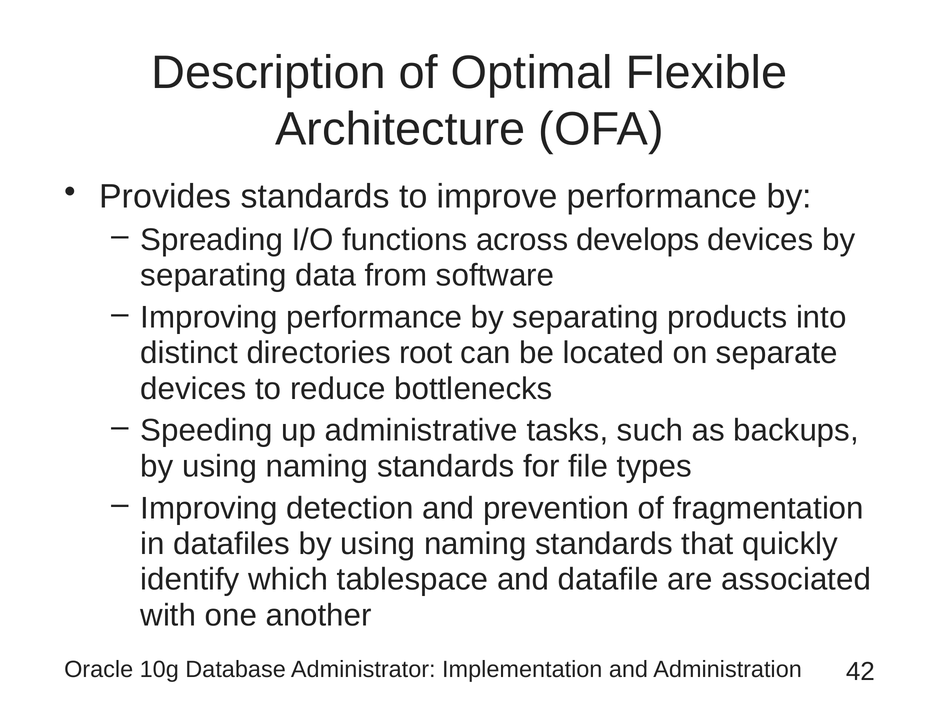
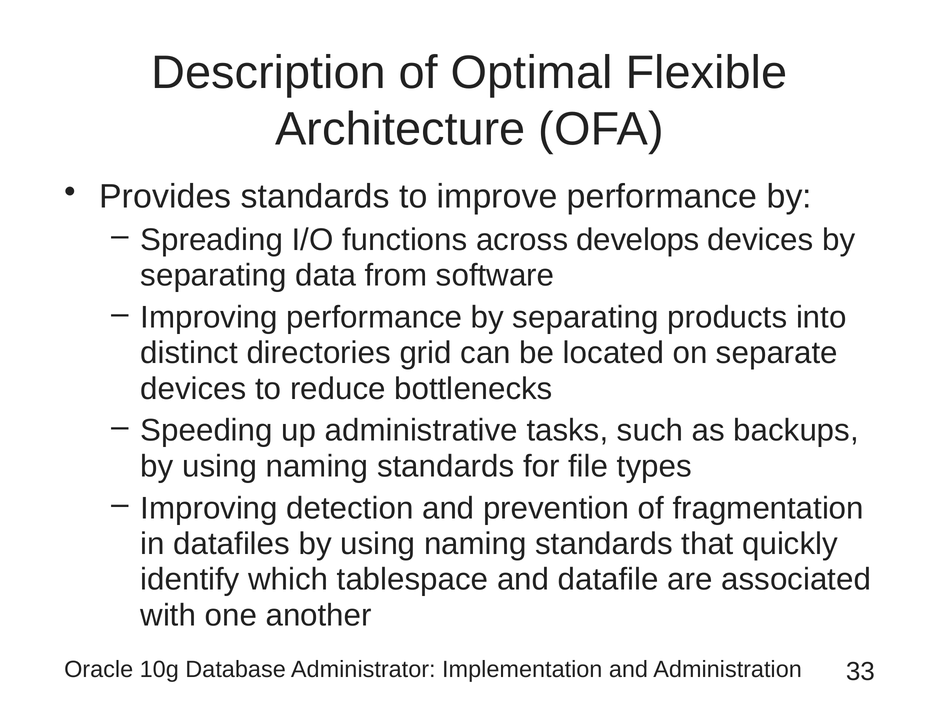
root: root -> grid
42: 42 -> 33
